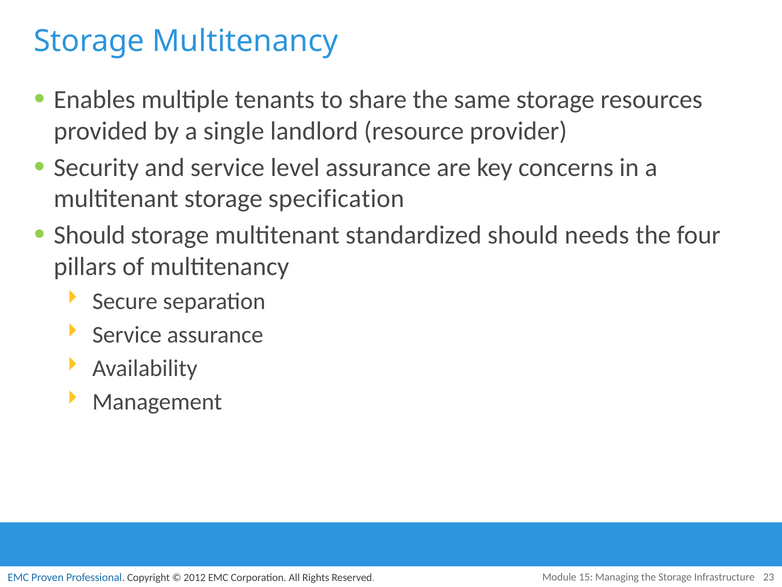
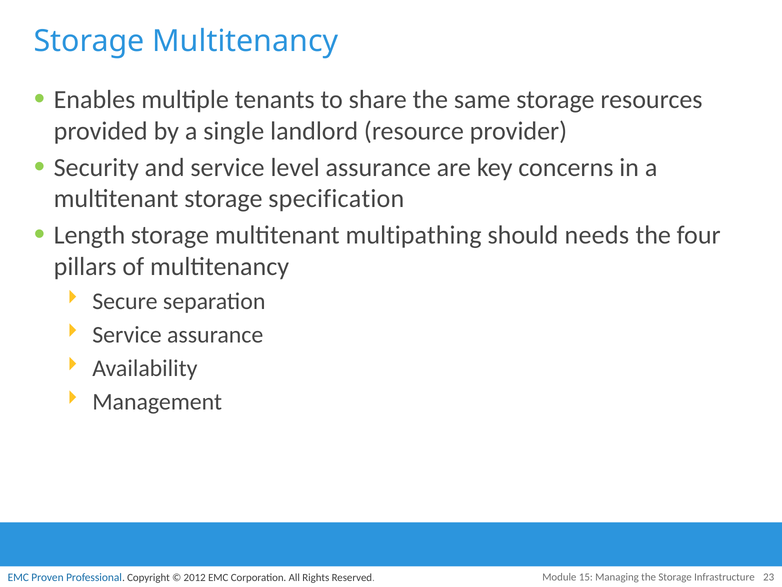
Should at (90, 235): Should -> Length
standardized: standardized -> multipathing
